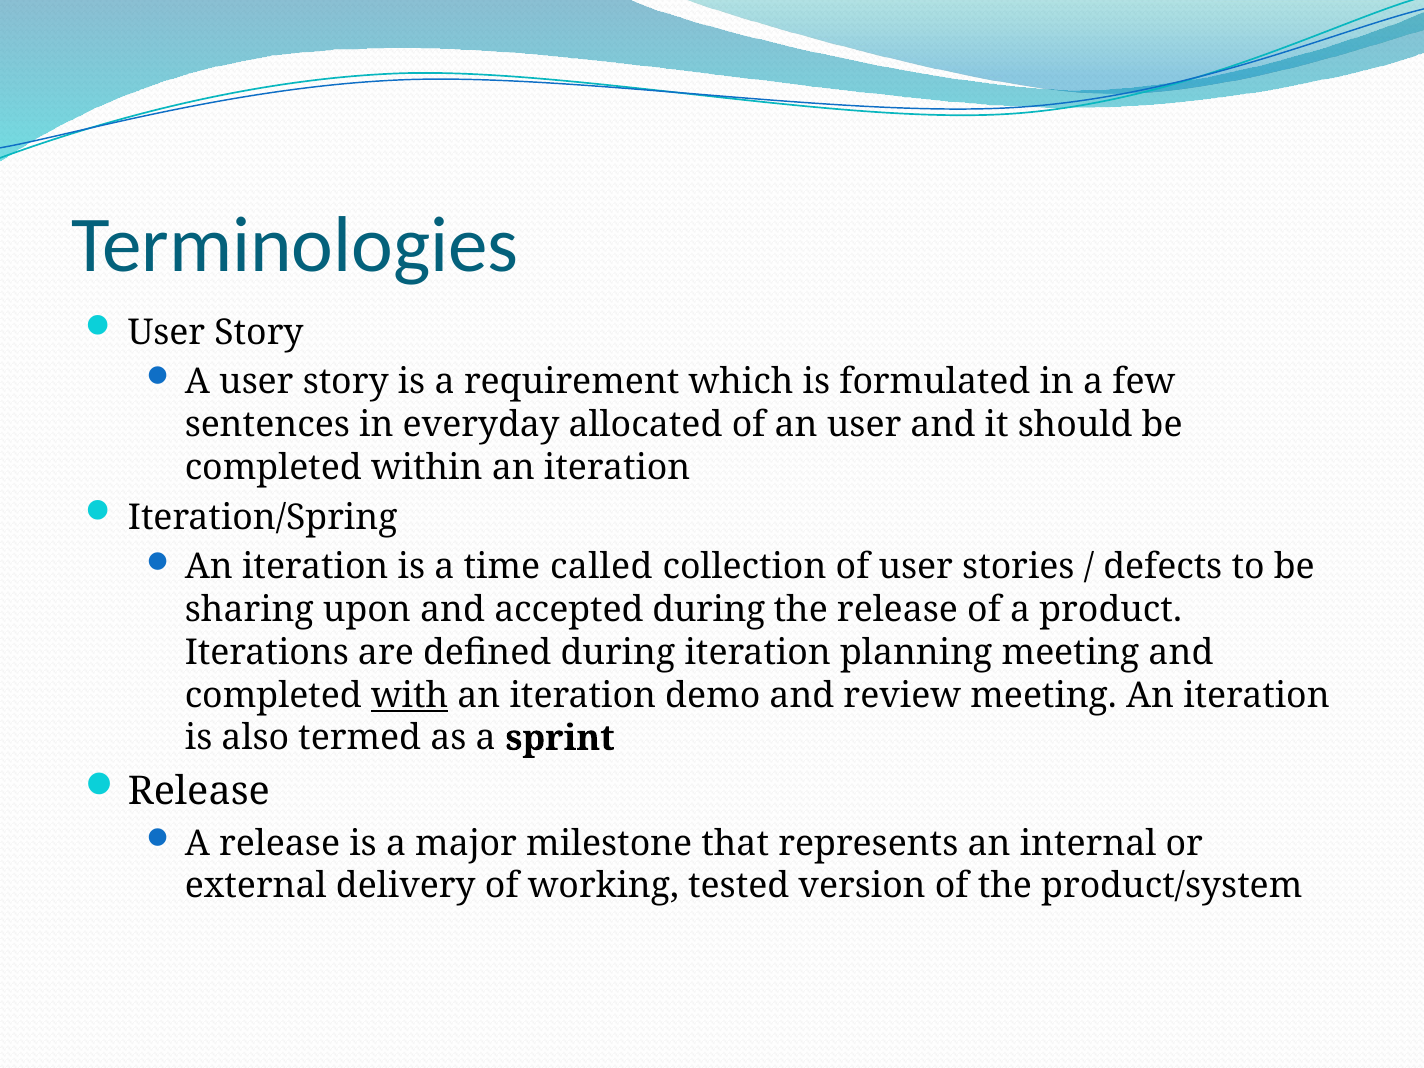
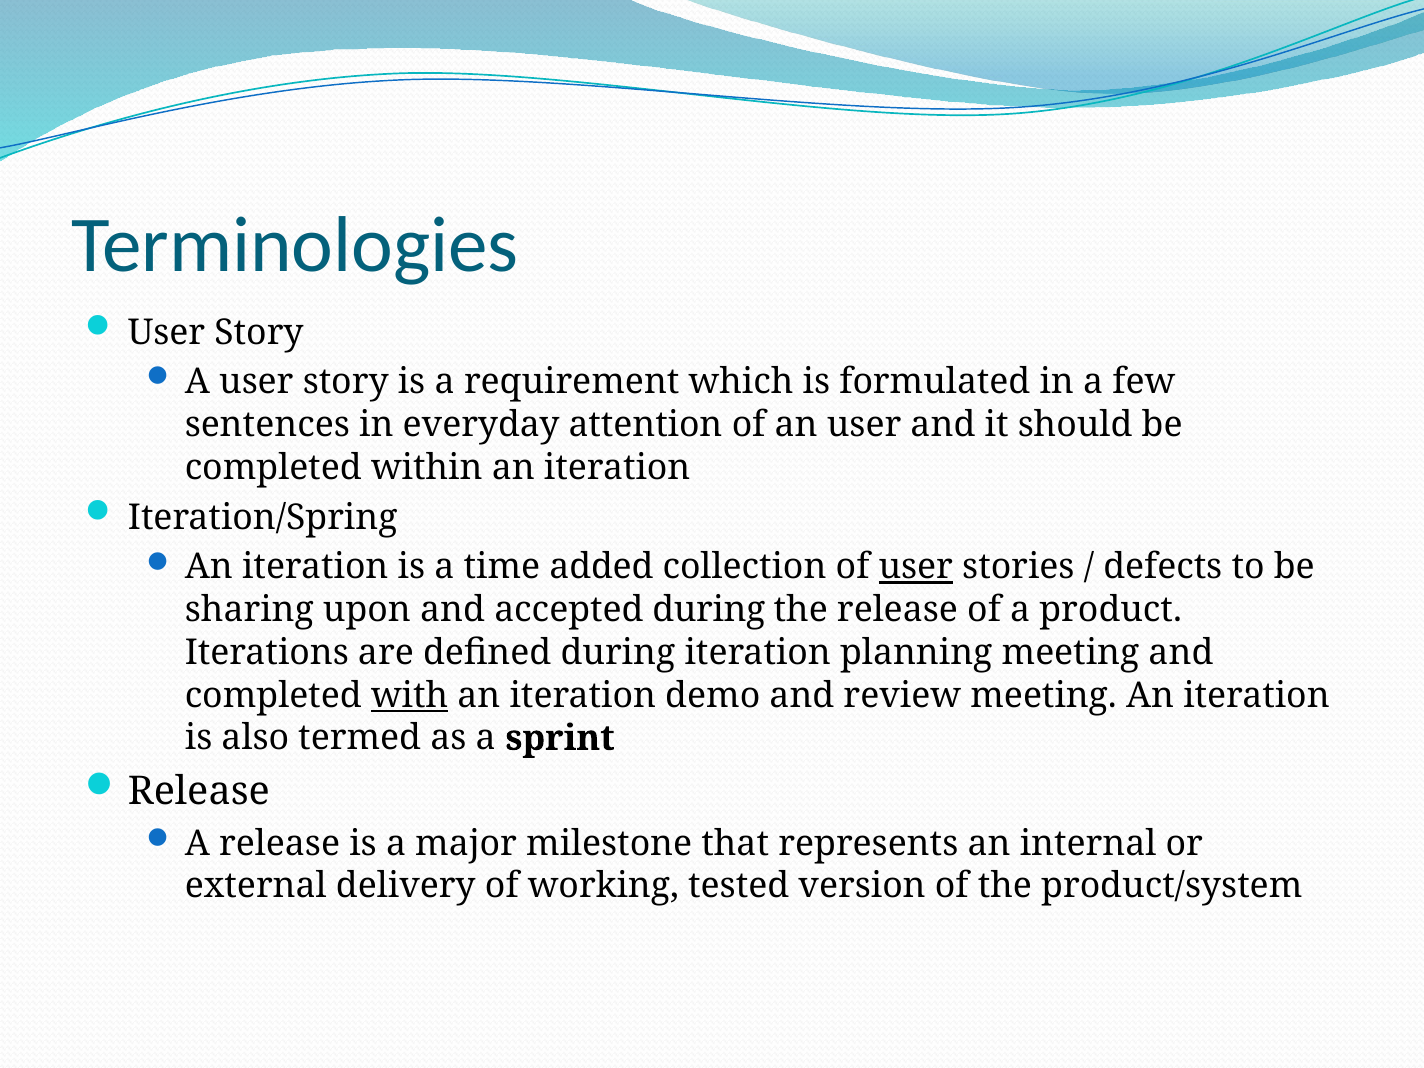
allocated: allocated -> attention
called: called -> added
user at (916, 567) underline: none -> present
